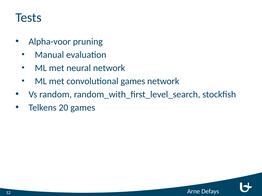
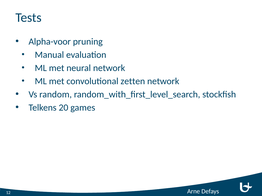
convolutional games: games -> zetten
